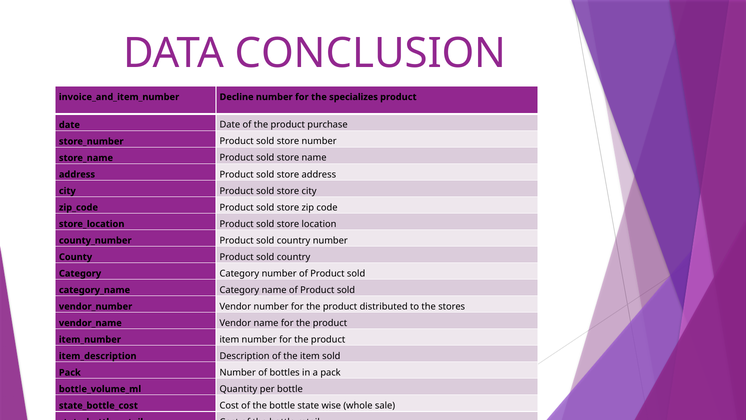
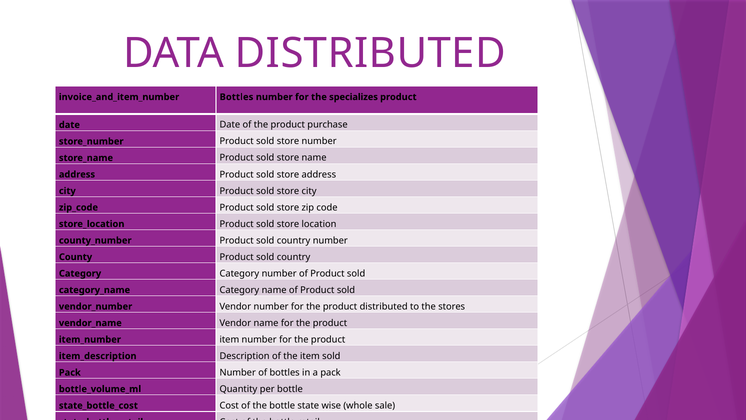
DATA CONCLUSION: CONCLUSION -> DISTRIBUTED
Decline at (237, 97): Decline -> Bottles
